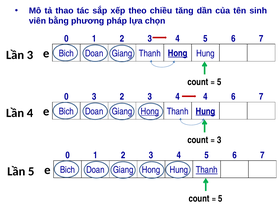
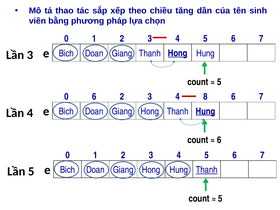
0 3: 3 -> 6
4 4: 4 -> 8
Hong at (150, 111) underline: present -> none
3 at (219, 140): 3 -> 6
